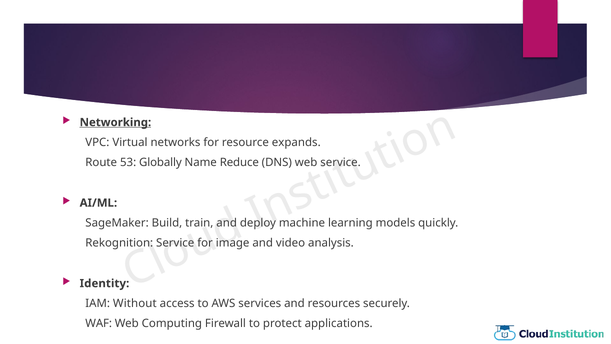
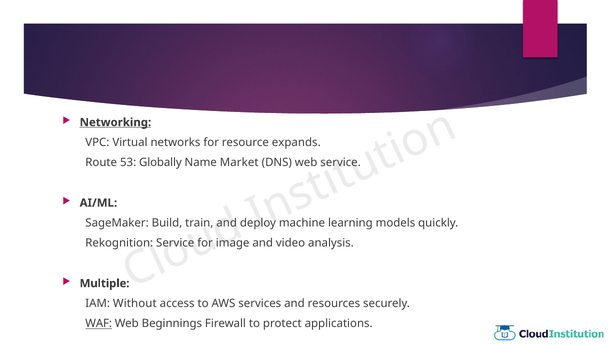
Reduce: Reduce -> Market
Identity: Identity -> Multiple
WAF underline: none -> present
Computing: Computing -> Beginnings
